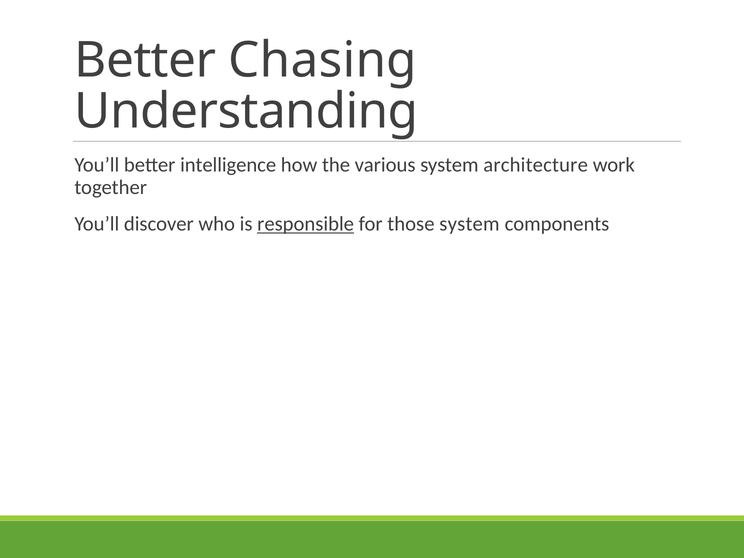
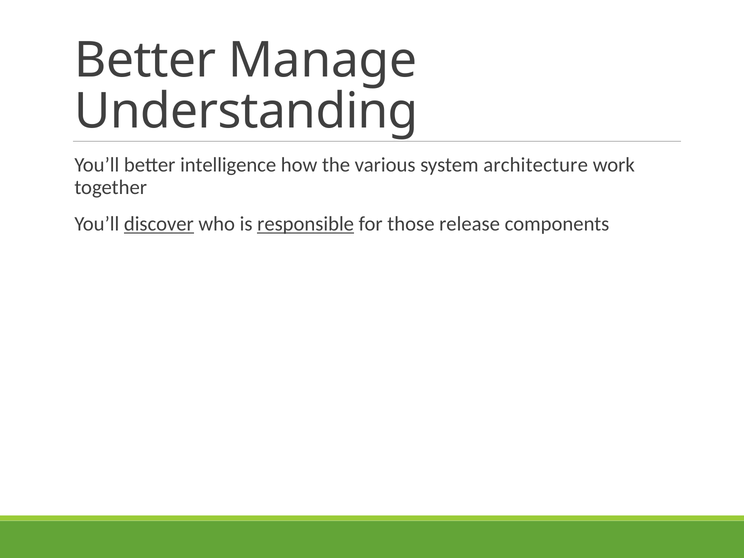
Chasing: Chasing -> Manage
discover underline: none -> present
those system: system -> release
